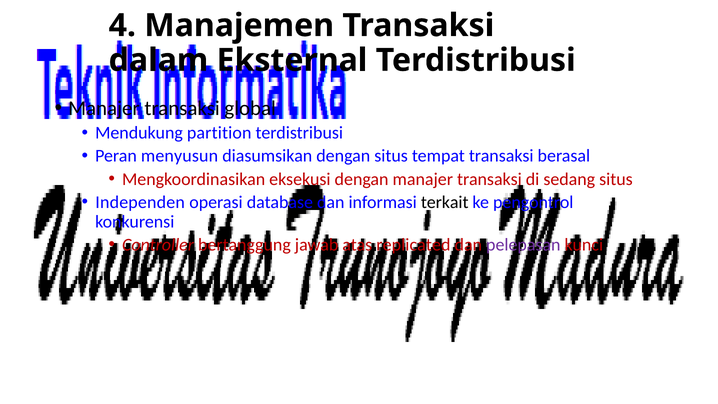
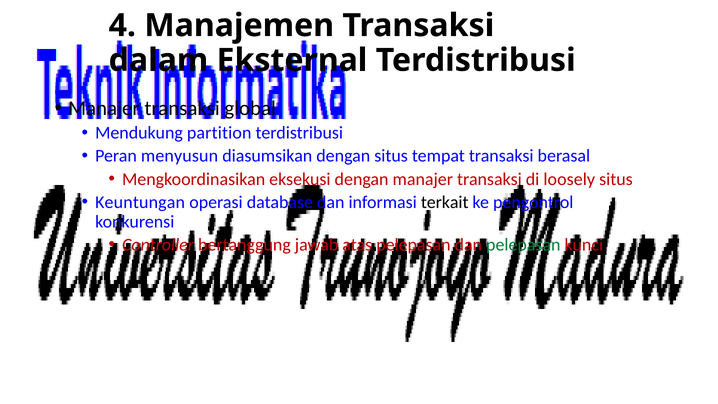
sedang: sedang -> loosely
Independen: Independen -> Keuntungan
atas replicated: replicated -> pelepasan
pelepasan at (523, 245) colour: purple -> green
